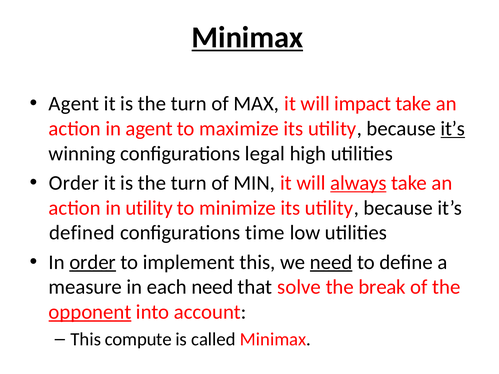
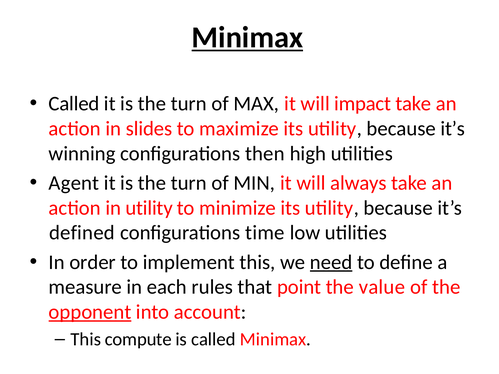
Agent at (74, 104): Agent -> Called
in agent: agent -> slides
it’s at (453, 129) underline: present -> none
legal: legal -> then
Order at (74, 183): Order -> Agent
always underline: present -> none
order at (93, 262) underline: present -> none
each need: need -> rules
solve: solve -> point
break: break -> value
